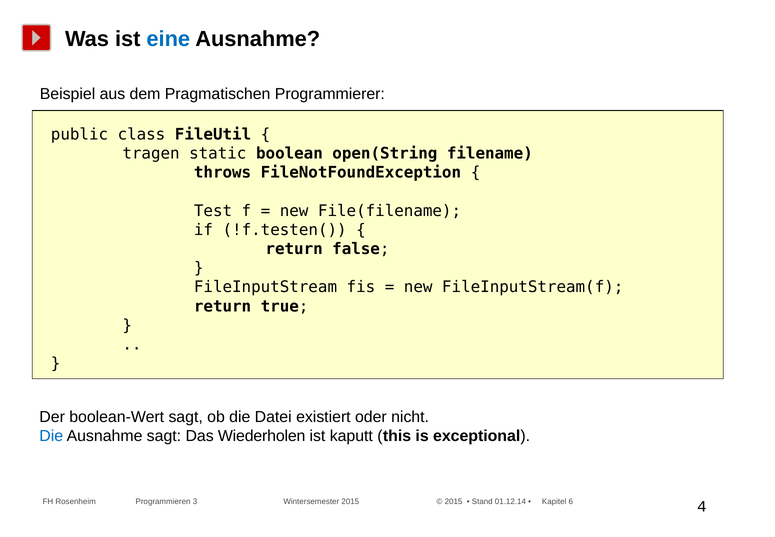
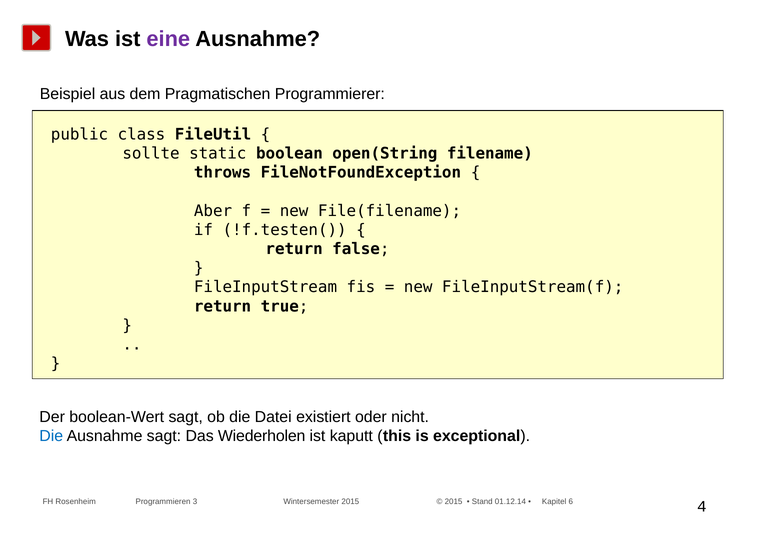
eine colour: blue -> purple
tragen: tragen -> sollte
Test: Test -> Aber
